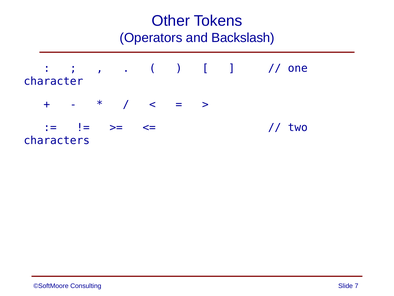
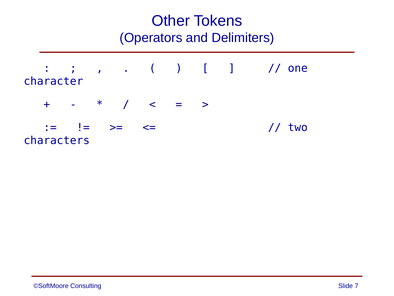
Backslash: Backslash -> Delimiters
